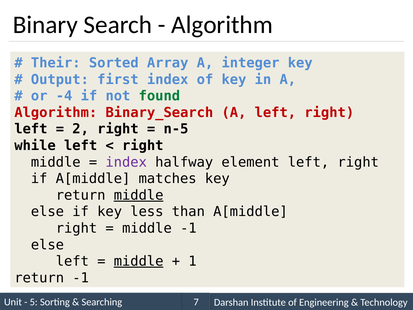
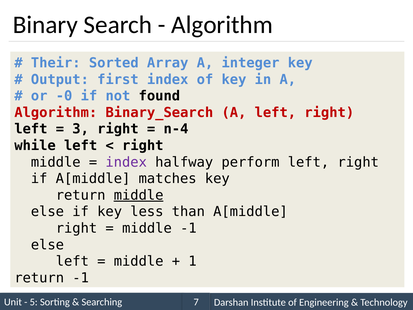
-4: -4 -> -0
found colour: green -> black
2: 2 -> 3
n-5: n-5 -> n-4
element: element -> perform
middle at (139, 261) underline: present -> none
